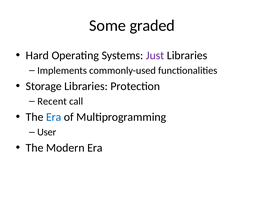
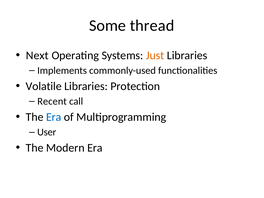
graded: graded -> thread
Hard: Hard -> Next
Just colour: purple -> orange
Storage: Storage -> Volatile
